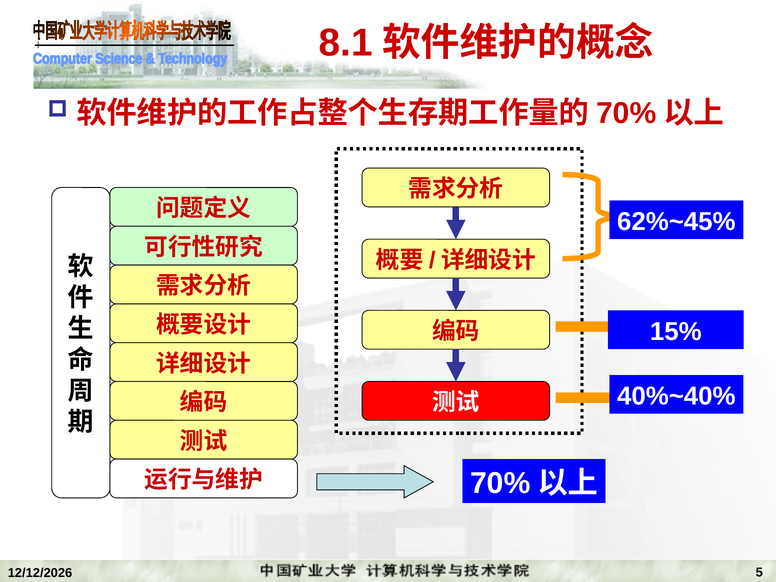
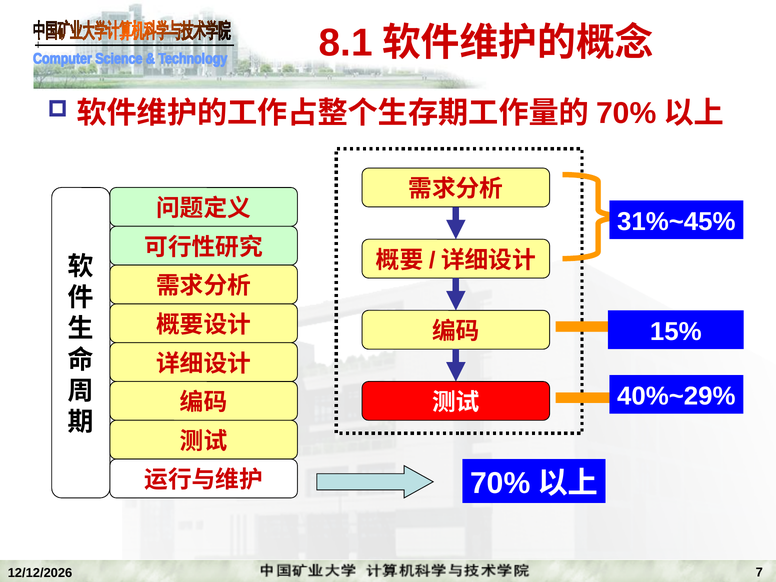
62%~45%: 62%~45% -> 31%~45%
40%~40%: 40%~40% -> 40%~29%
5: 5 -> 7
